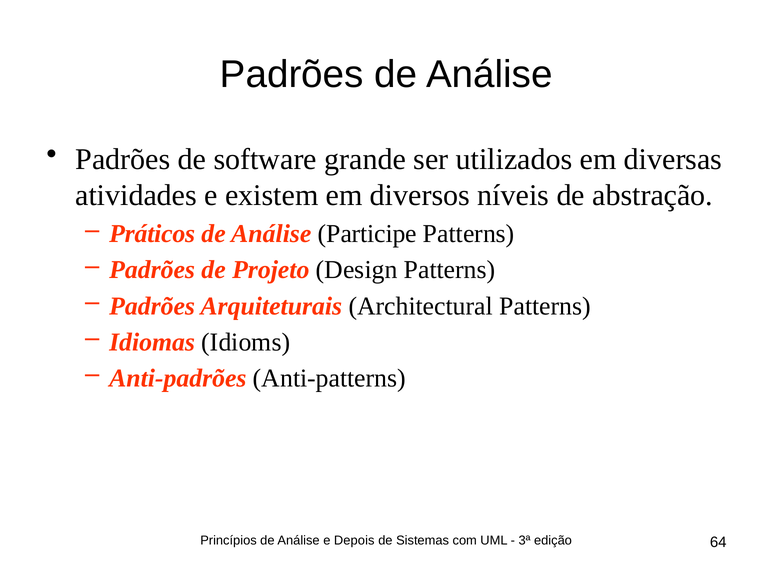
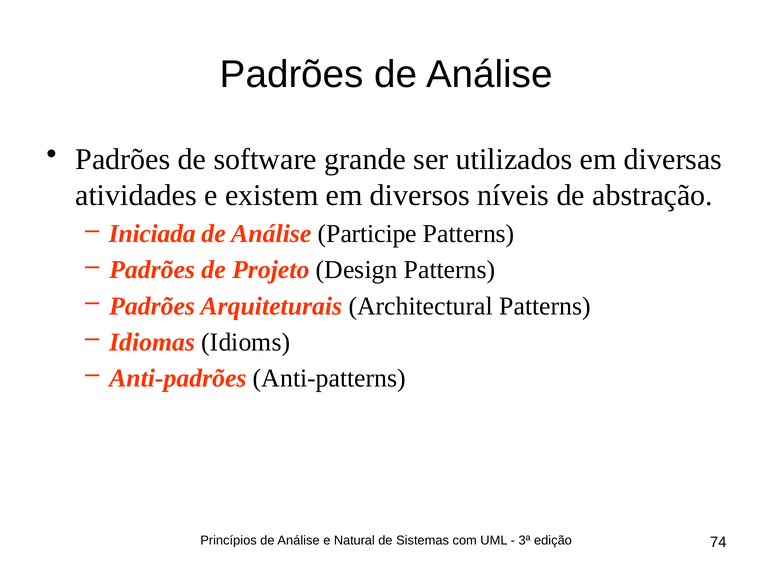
Práticos: Práticos -> Iniciada
Depois: Depois -> Natural
64: 64 -> 74
